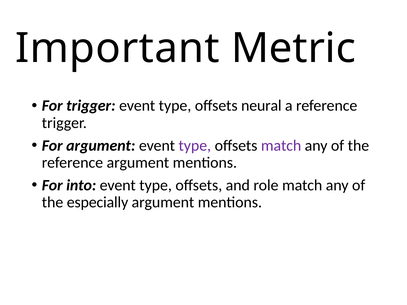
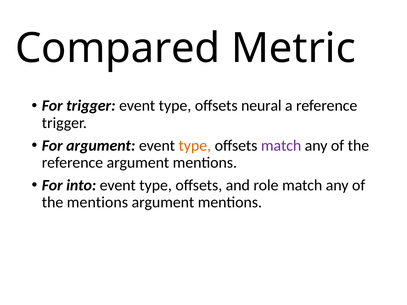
Important: Important -> Compared
type at (195, 146) colour: purple -> orange
the especially: especially -> mentions
